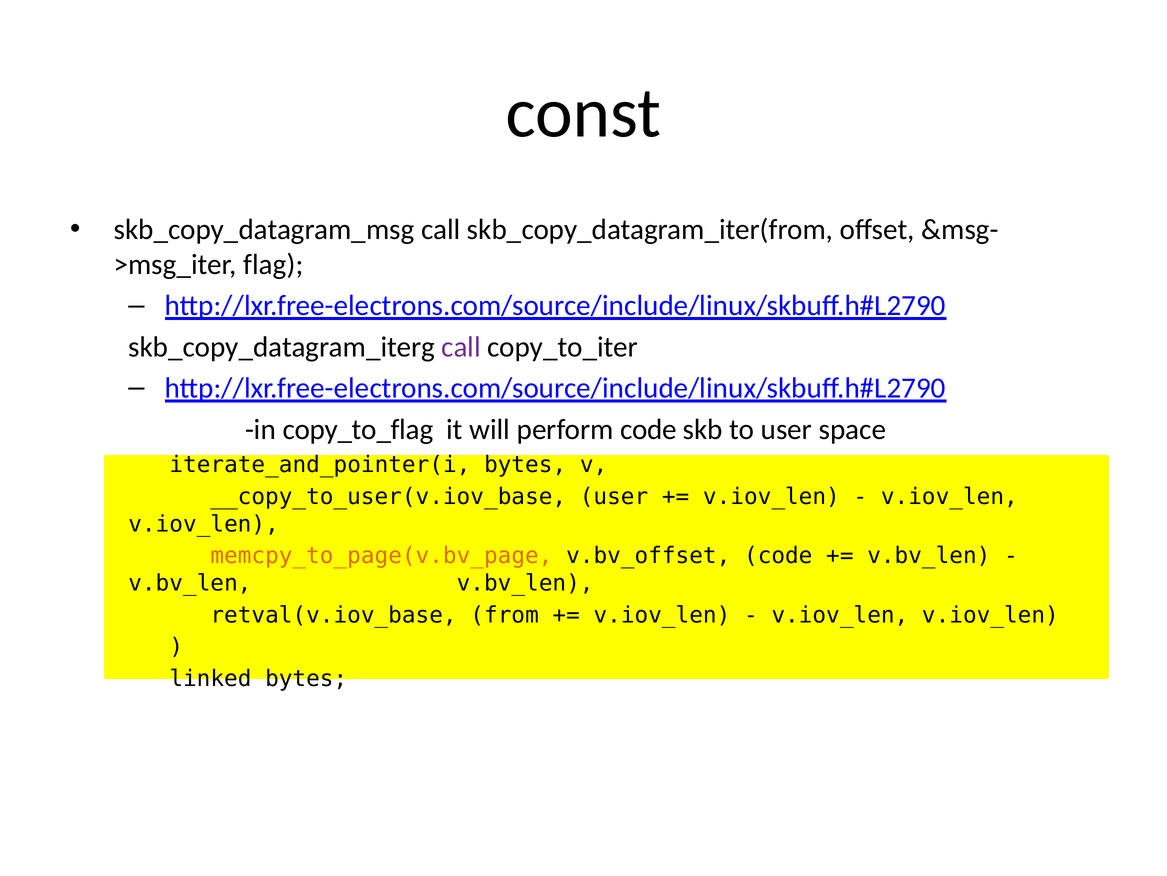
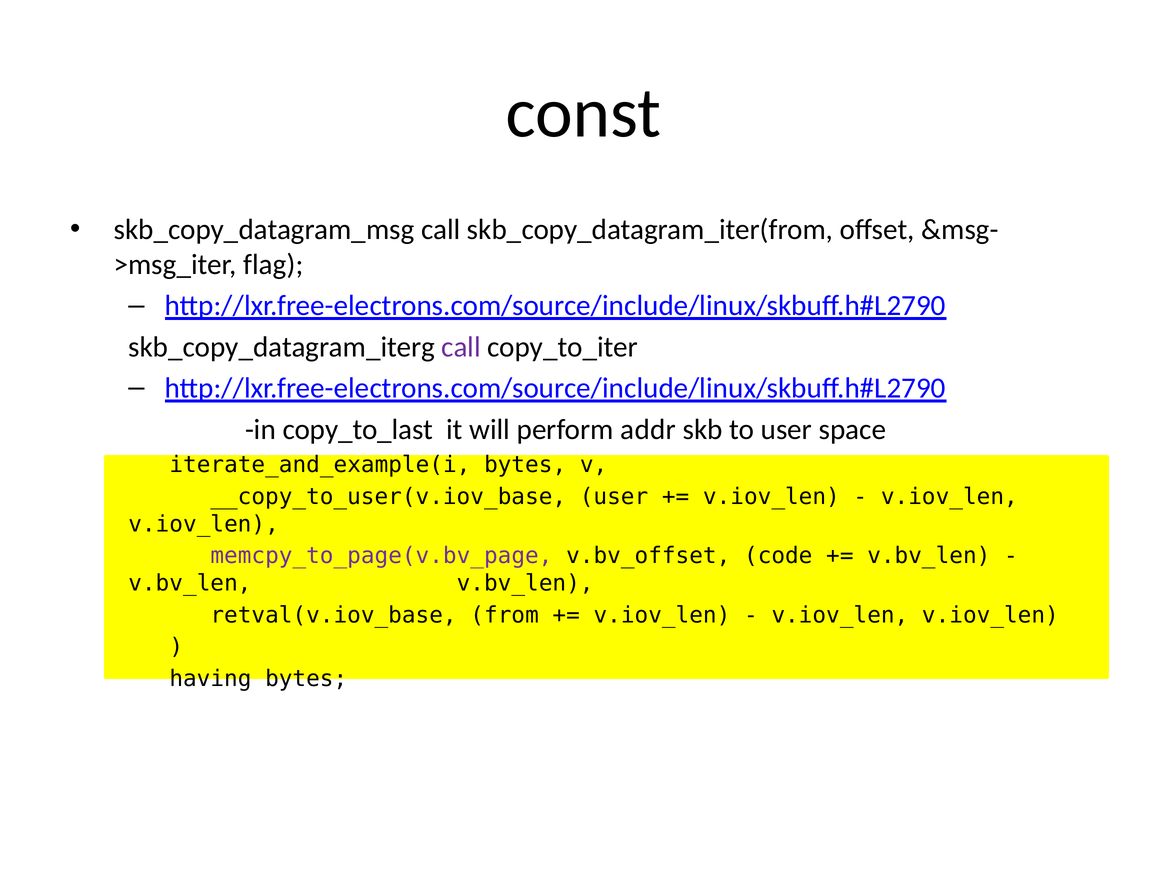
copy_to_flag: copy_to_flag -> copy_to_last
perform code: code -> addr
iterate_and_pointer(i: iterate_and_pointer(i -> iterate_and_example(i
memcpy_to_page(v.bv_page colour: orange -> purple
linked: linked -> having
